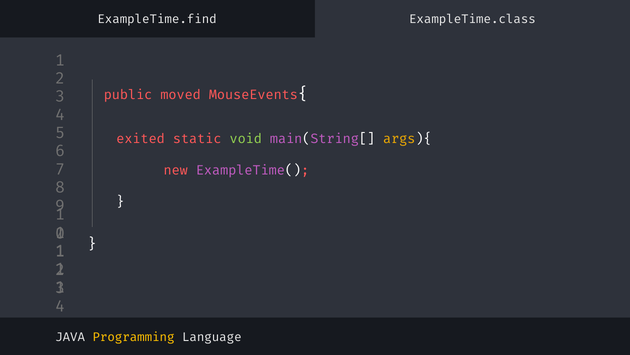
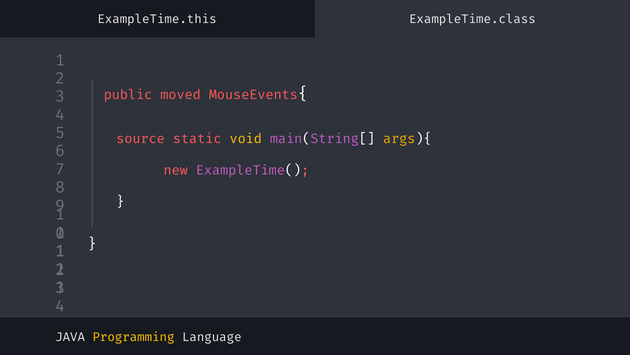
ExampleTime.find: ExampleTime.find -> ExampleTime.this
exited: exited -> source
void colour: light green -> yellow
